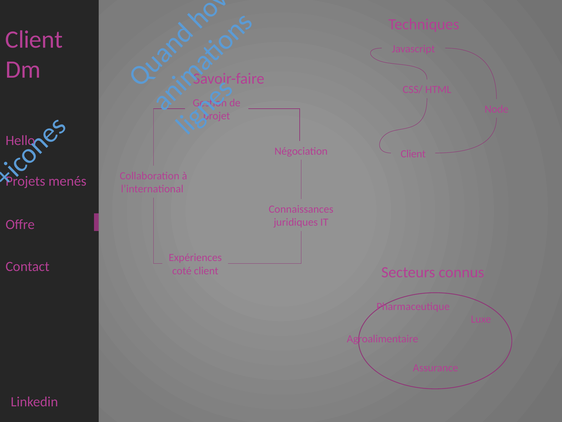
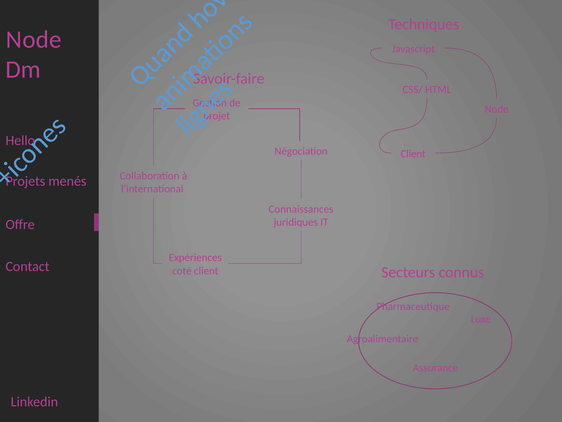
Client at (34, 40): Client -> Node
